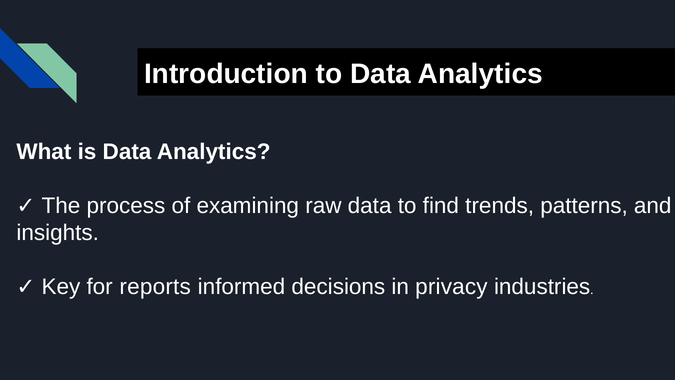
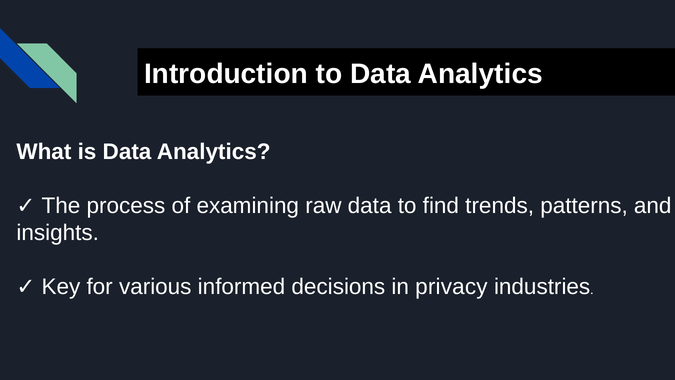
reports: reports -> various
